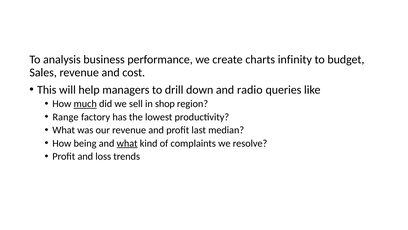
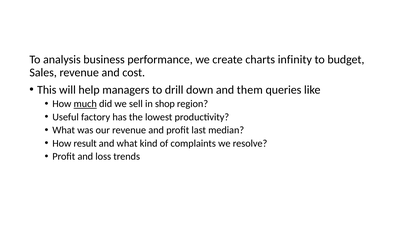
radio: radio -> them
Range: Range -> Useful
being: being -> result
what at (127, 143) underline: present -> none
